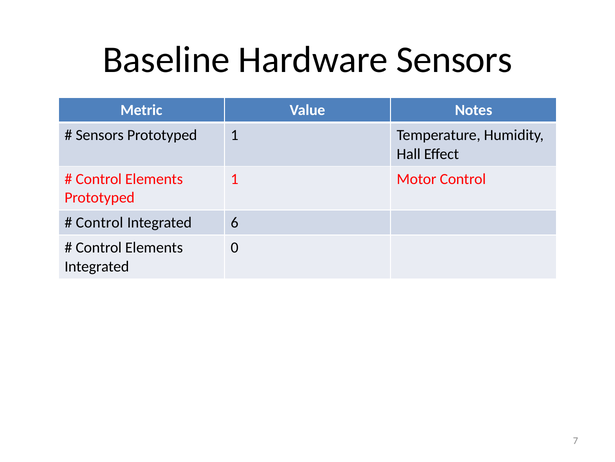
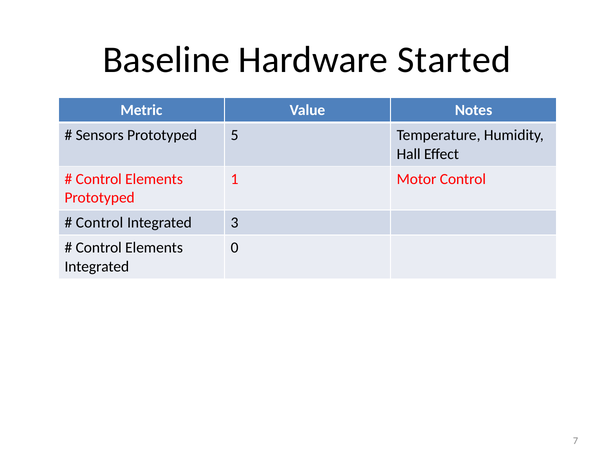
Hardware Sensors: Sensors -> Started
Sensors Prototyped 1: 1 -> 5
6: 6 -> 3
